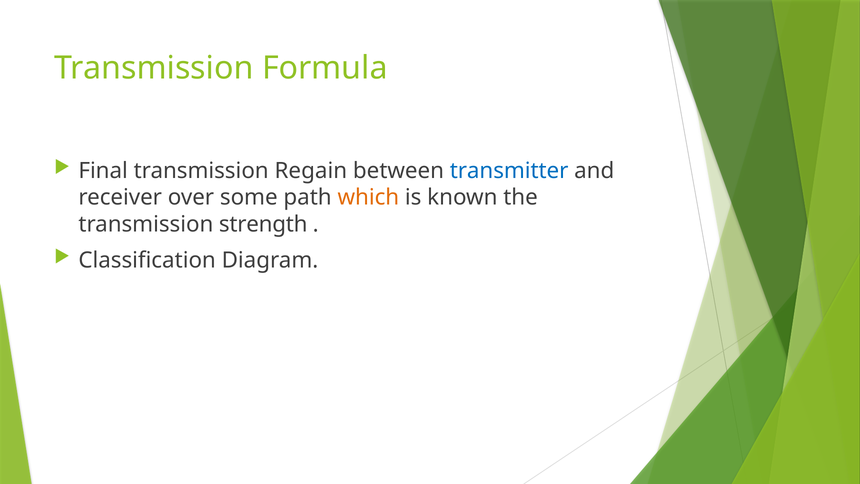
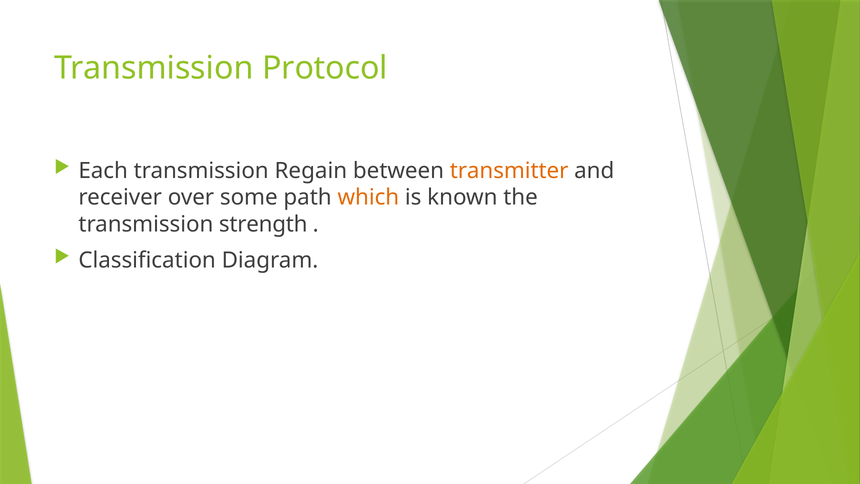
Formula: Formula -> Protocol
Final: Final -> Each
transmitter colour: blue -> orange
